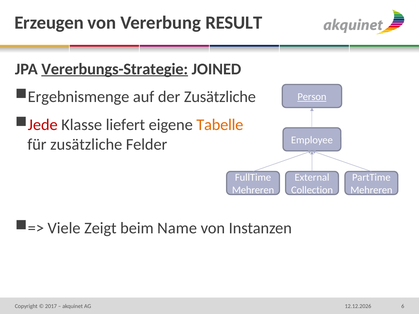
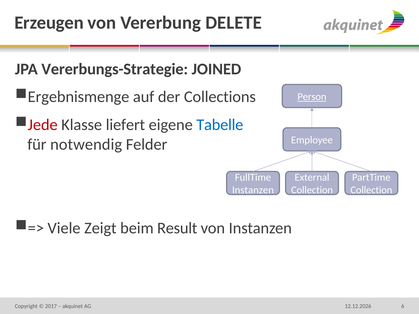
RESULT: RESULT -> DELETE
Vererbungs-Strategie underline: present -> none
der Zusätzliche: Zusätzliche -> Collections
Tabelle colour: orange -> blue
für zusätzliche: zusätzliche -> notwendig
Mehreren at (253, 190): Mehreren -> Instanzen
Mehreren at (371, 190): Mehreren -> Collection
Name: Name -> Result
